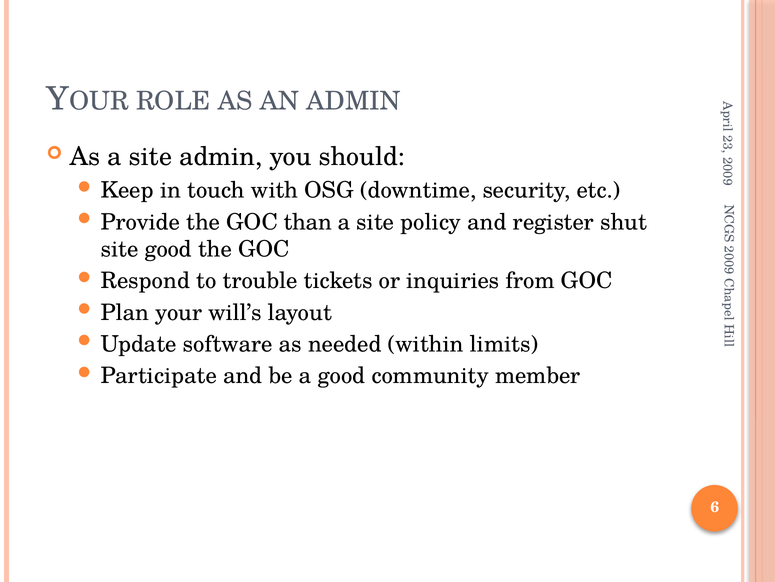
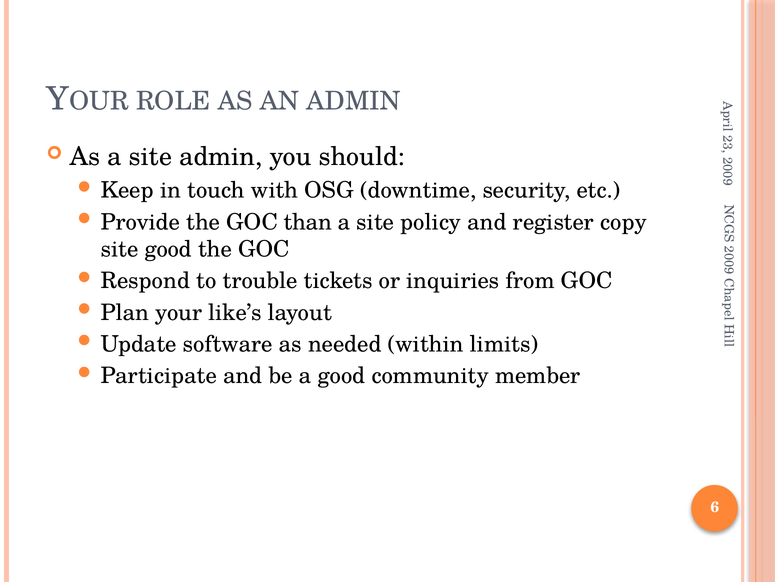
shut: shut -> copy
will’s: will’s -> like’s
